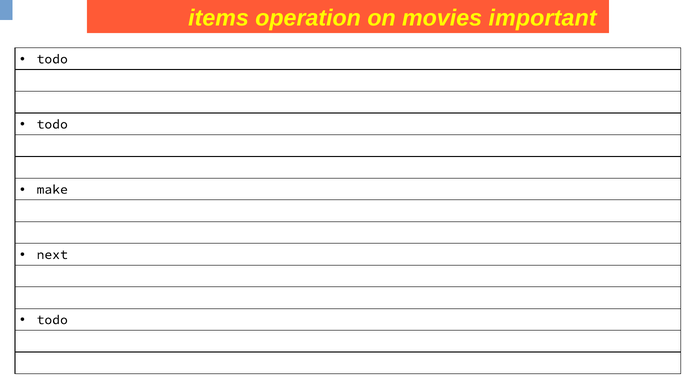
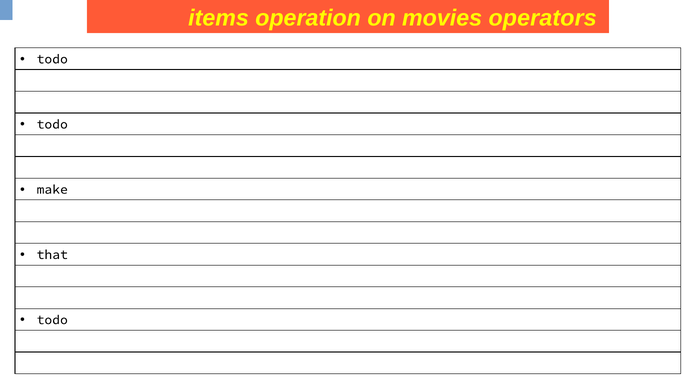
important: important -> operators
next: next -> that
